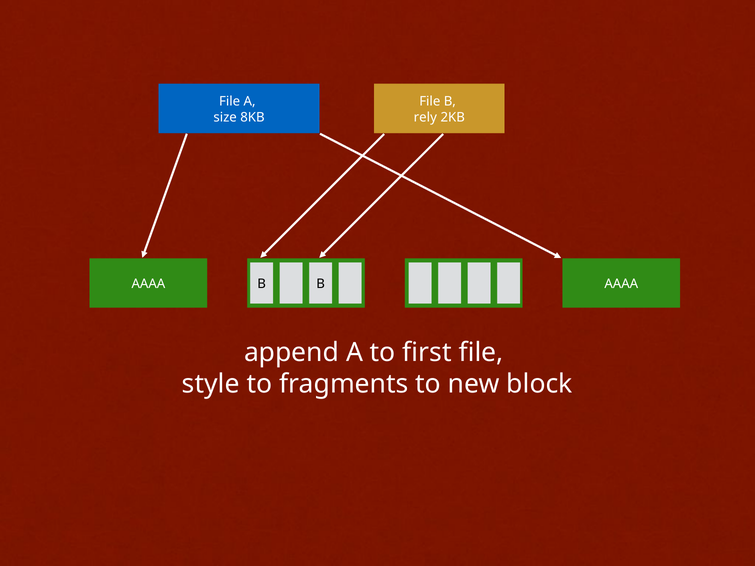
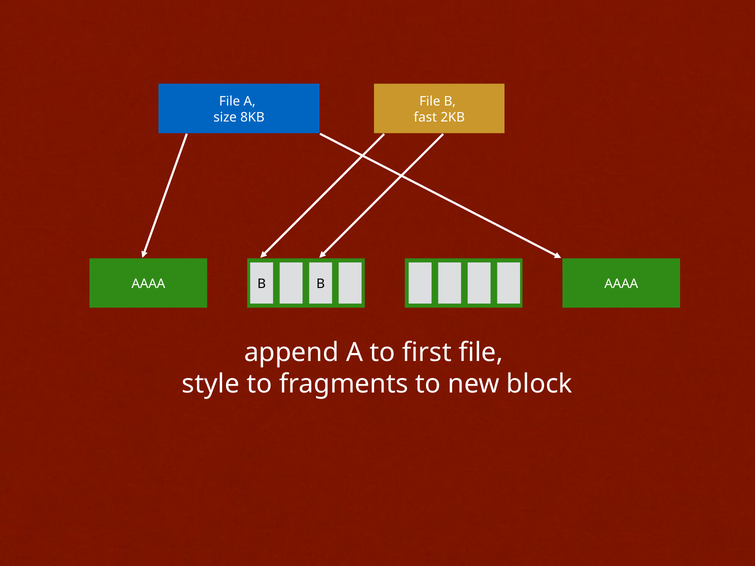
rely: rely -> fast
